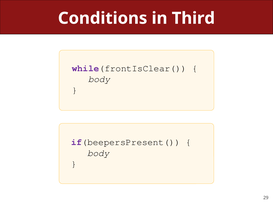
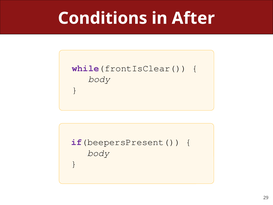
Third: Third -> After
